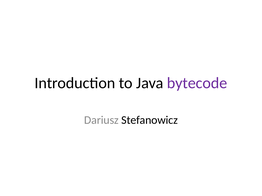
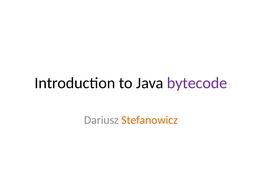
Stefanowicz colour: black -> orange
